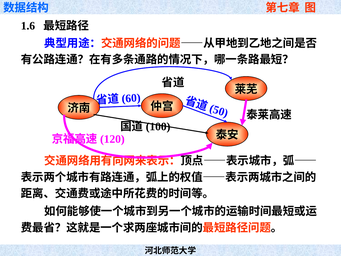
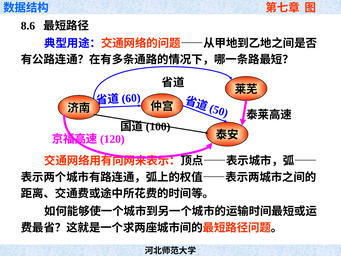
1.6: 1.6 -> 8.6
